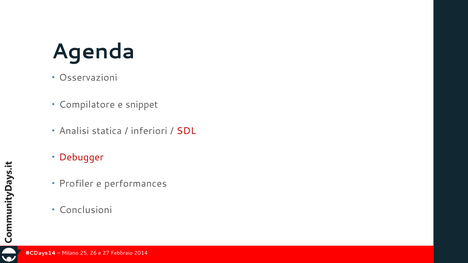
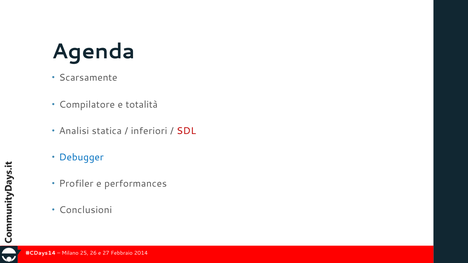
Osservazioni: Osservazioni -> Scarsamente
snippet: snippet -> totalità
Debugger colour: red -> blue
